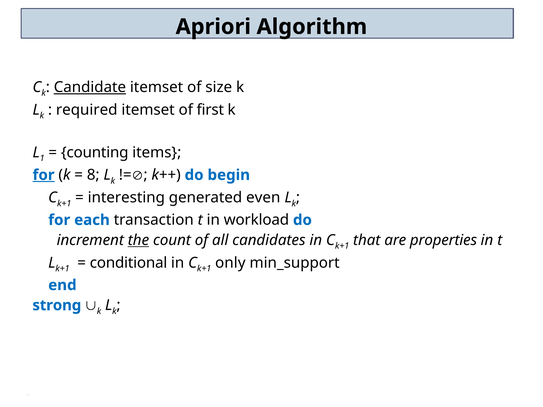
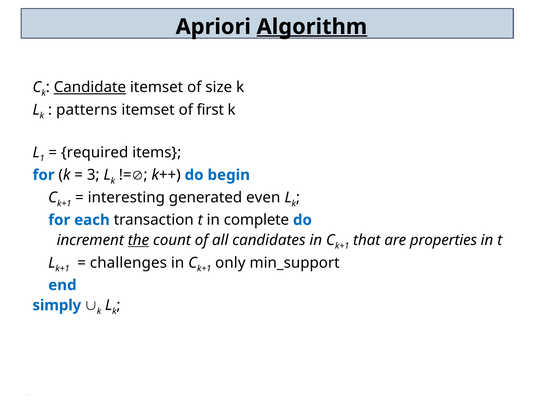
Algorithm underline: none -> present
required: required -> patterns
counting: counting -> required
for at (44, 175) underline: present -> none
8: 8 -> 3
workload: workload -> complete
conditional: conditional -> challenges
strong: strong -> simply
